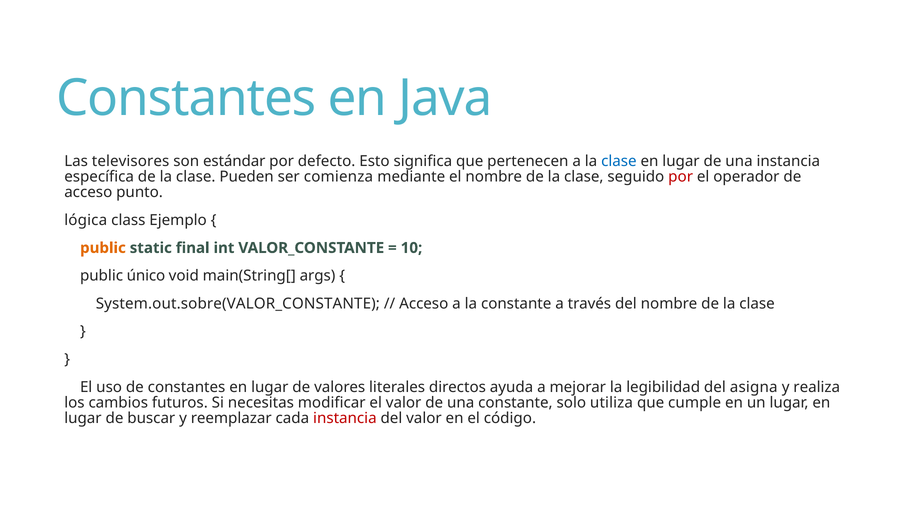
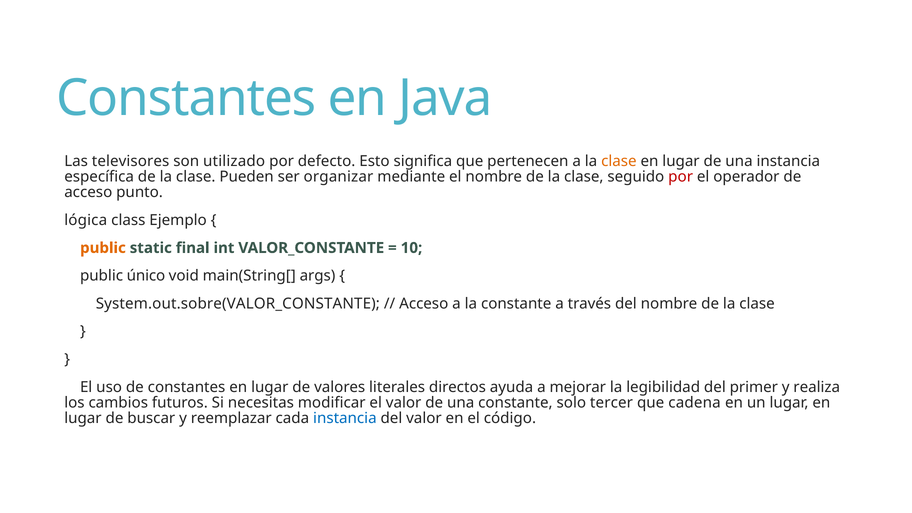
estándar: estándar -> utilizado
clase at (619, 161) colour: blue -> orange
comienza: comienza -> organizar
asigna: asigna -> primer
utiliza: utiliza -> tercer
cumple: cumple -> cadena
instancia at (345, 418) colour: red -> blue
